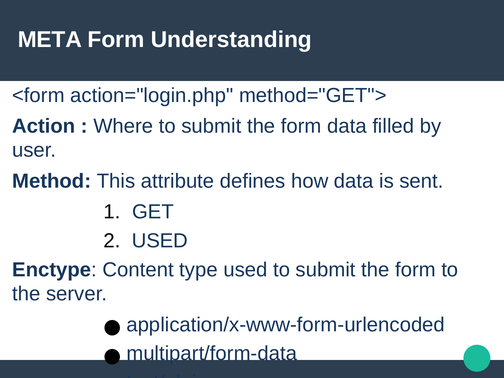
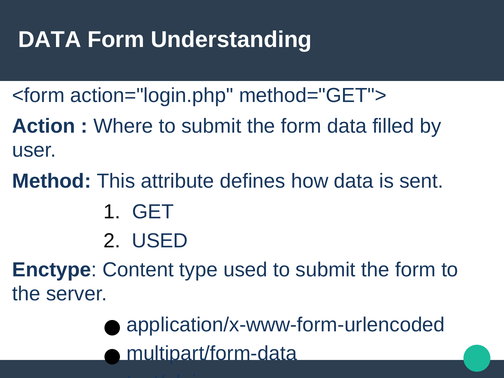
META at (50, 40): META -> DATA
